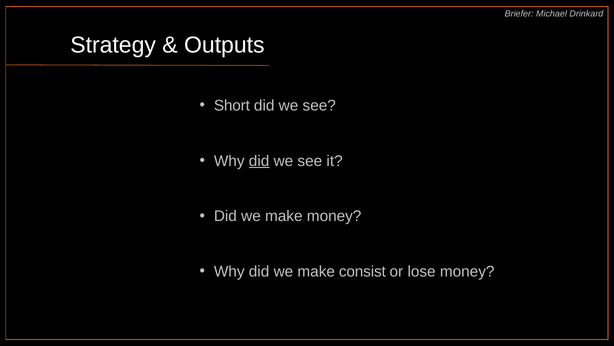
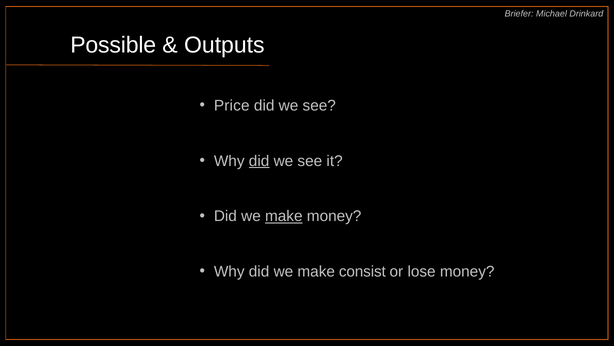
Strategy: Strategy -> Possible
Short: Short -> Price
make at (284, 216) underline: none -> present
